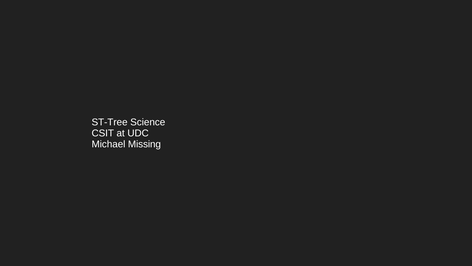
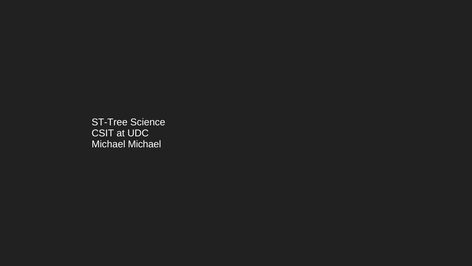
Michael Missing: Missing -> Michael
